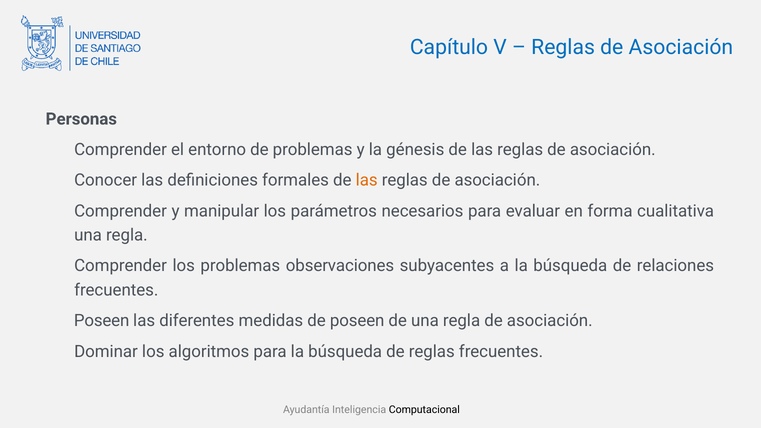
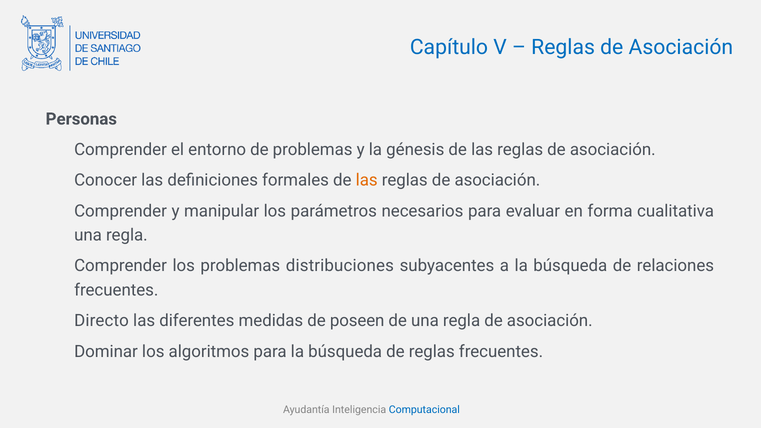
observaciones: observaciones -> distribuciones
Poseen at (102, 321): Poseen -> Directo
Computacional colour: black -> blue
